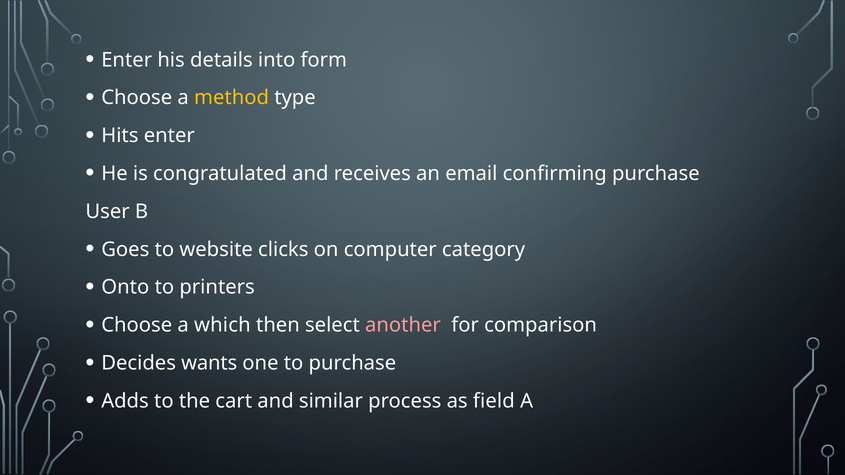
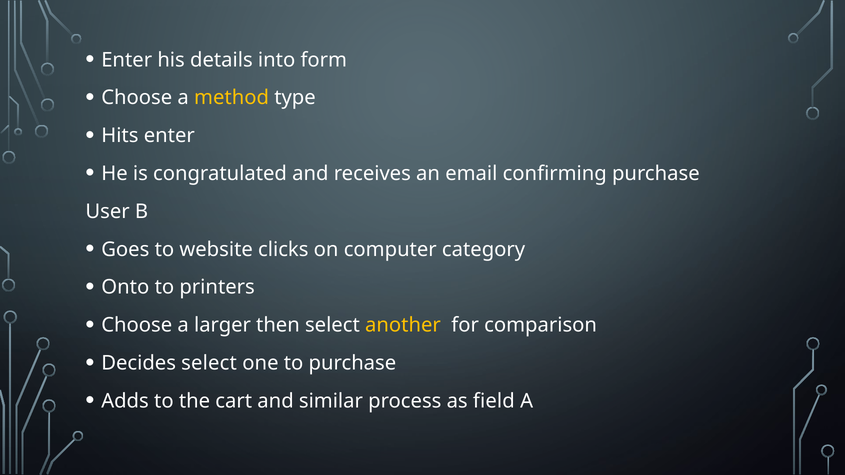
which: which -> larger
another colour: pink -> yellow
Decides wants: wants -> select
